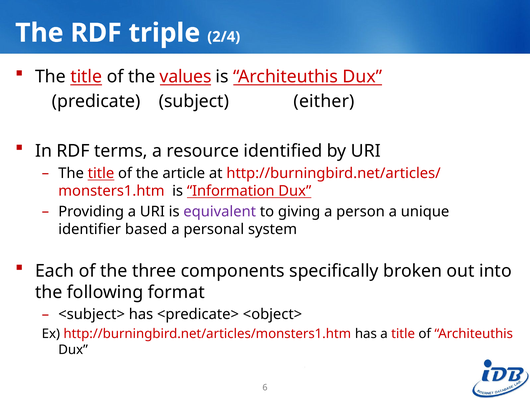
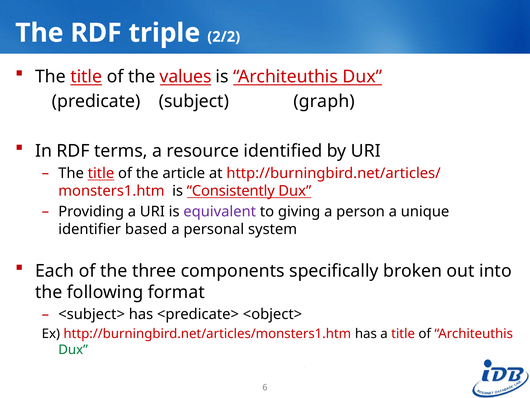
2/4: 2/4 -> 2/2
either: either -> graph
Information: Information -> Consistently
Dux at (73, 349) colour: black -> green
